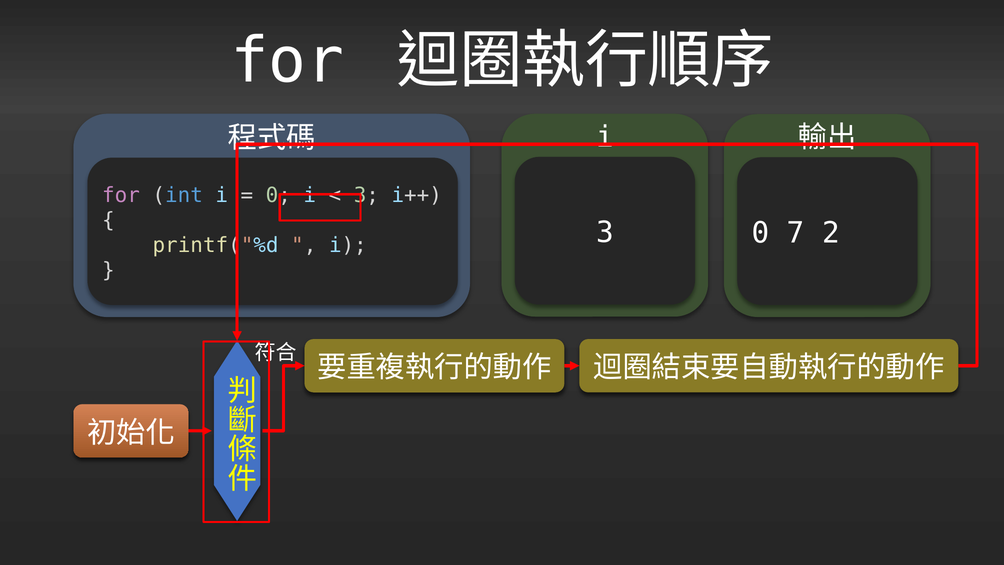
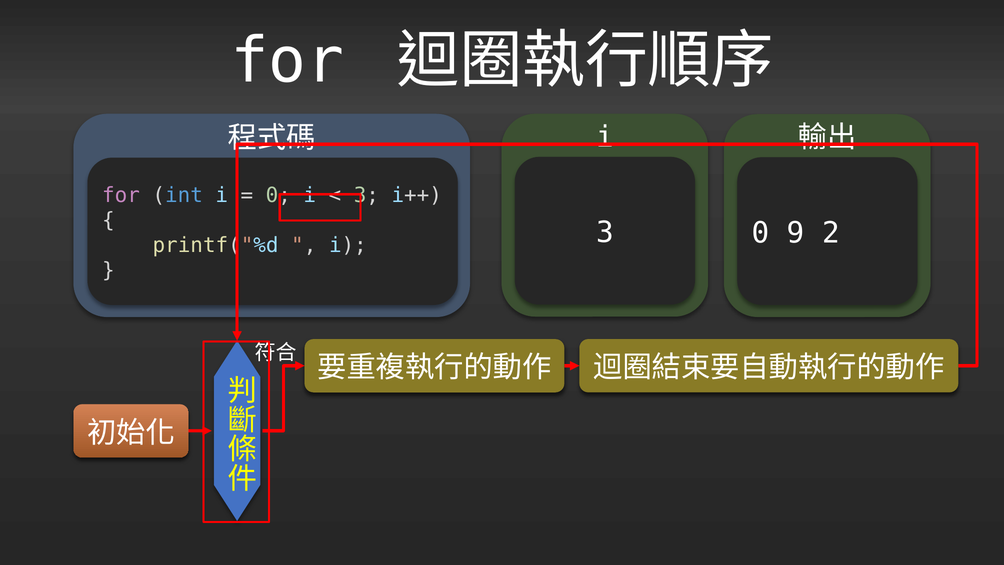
7: 7 -> 9
